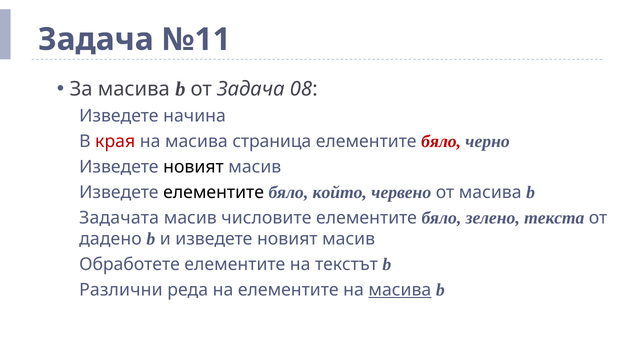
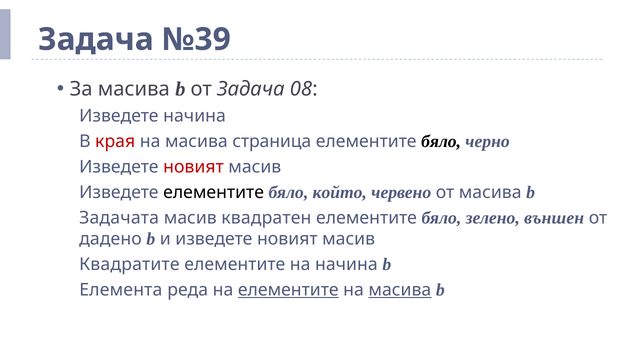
№11: №11 -> №39
бяло at (441, 142) colour: red -> black
новият at (193, 167) colour: black -> red
числовите: числовите -> квадратен
текста: текста -> външен
Обработете: Обработете -> Квадратите
на текстът: текстът -> начина
Различни: Различни -> Елемента
елементите at (288, 291) underline: none -> present
